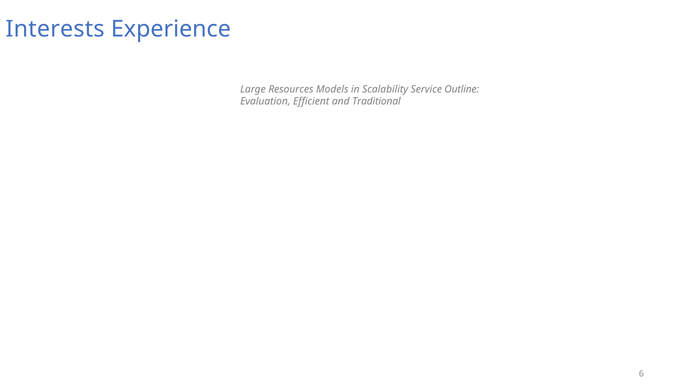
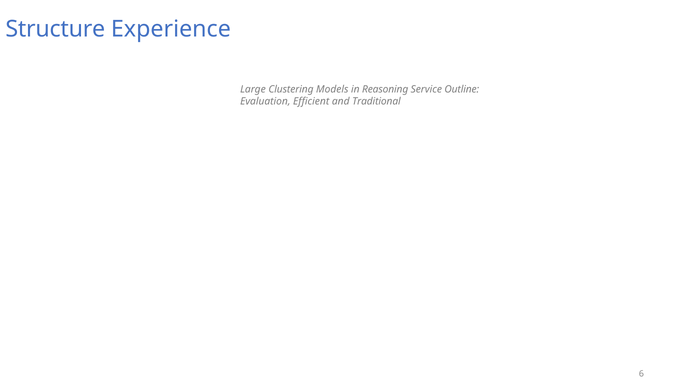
Interests: Interests -> Structure
Resources: Resources -> Clustering
Scalability: Scalability -> Reasoning
